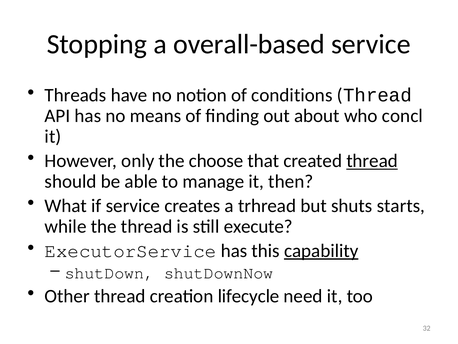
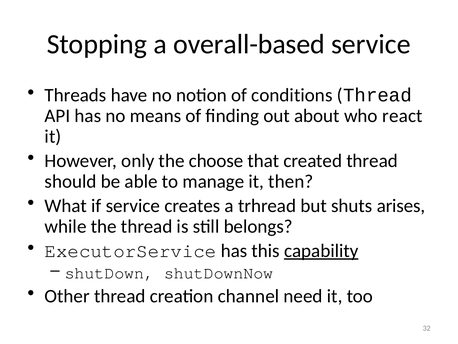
concl: concl -> react
thread at (372, 161) underline: present -> none
starts: starts -> arises
execute: execute -> belongs
lifecycle: lifecycle -> channel
